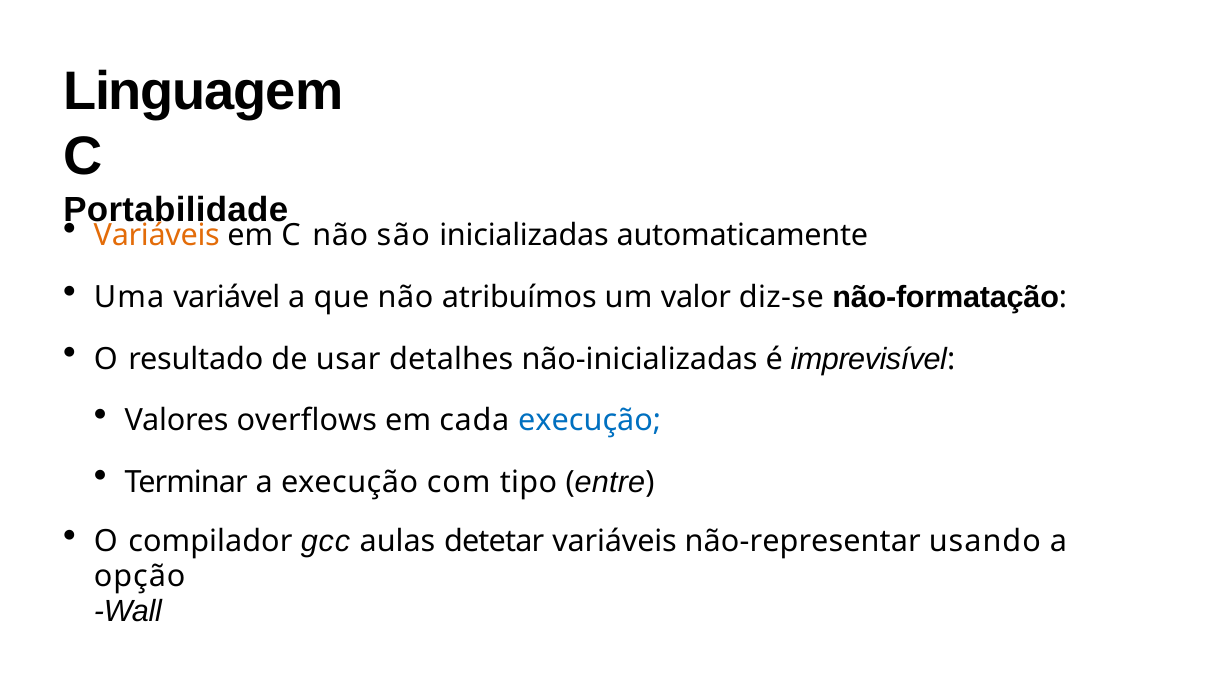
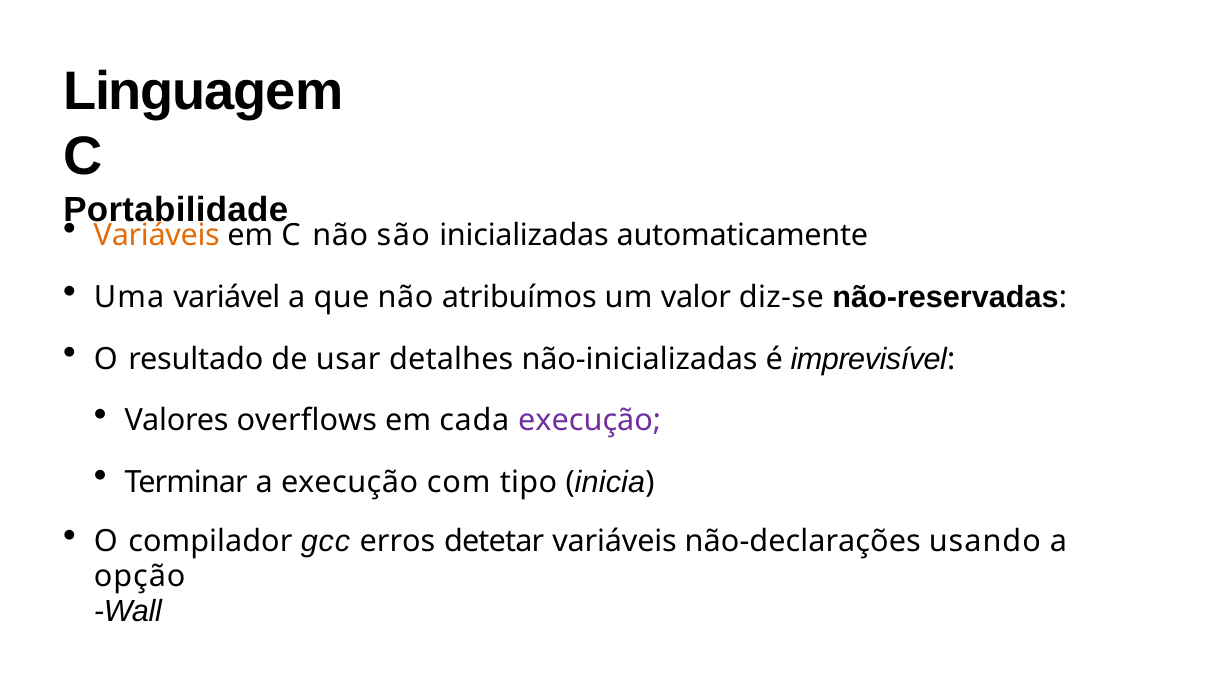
não-formatação: não-formatação -> não-reservadas
execução at (590, 421) colour: blue -> purple
entre: entre -> inicia
aulas: aulas -> erros
não-representar: não-representar -> não-declarações
